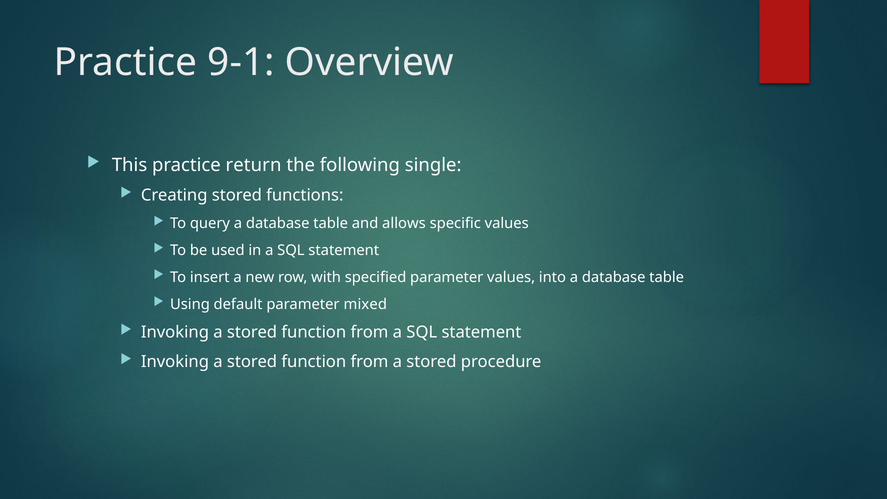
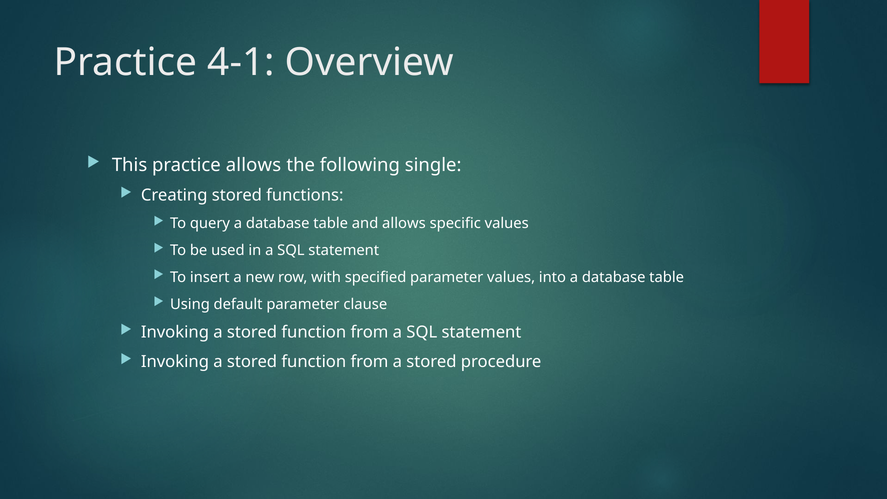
9-1: 9-1 -> 4-1
practice return: return -> allows
mixed: mixed -> clause
